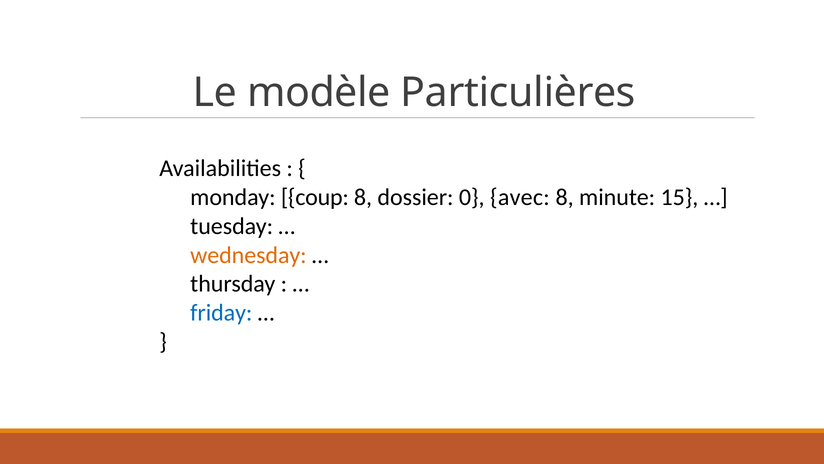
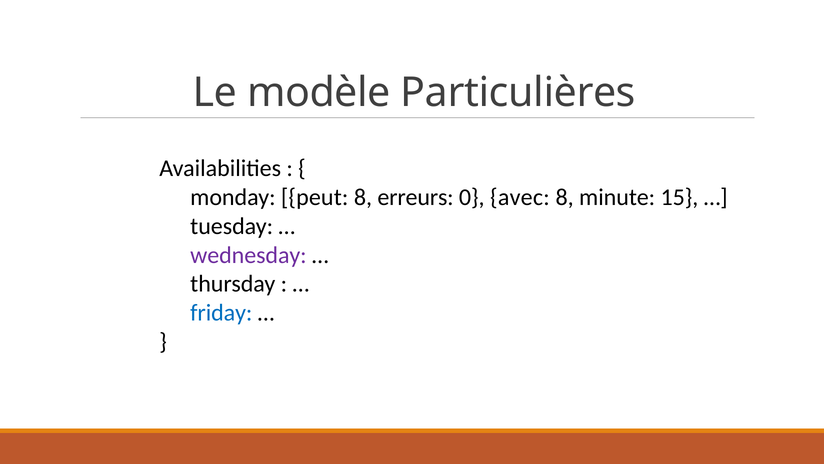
coup: coup -> peut
dossier: dossier -> erreurs
wednesday colour: orange -> purple
